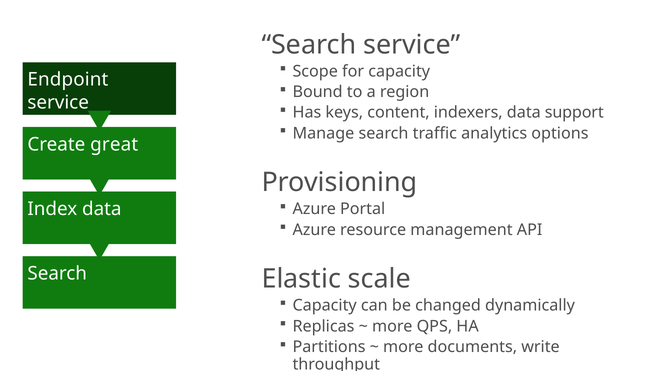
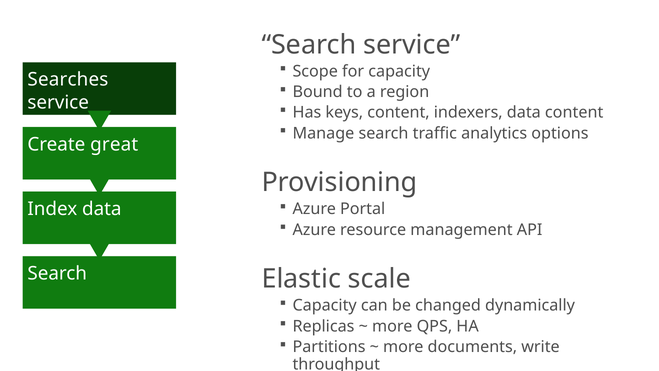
Endpoint: Endpoint -> Searches
data support: support -> content
